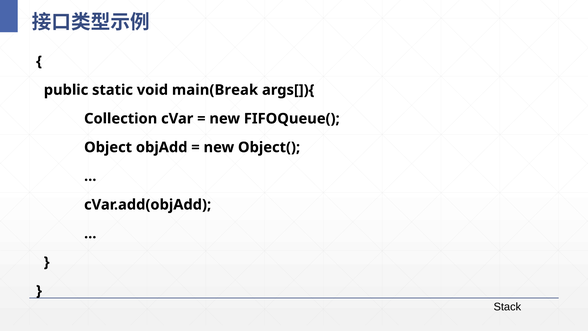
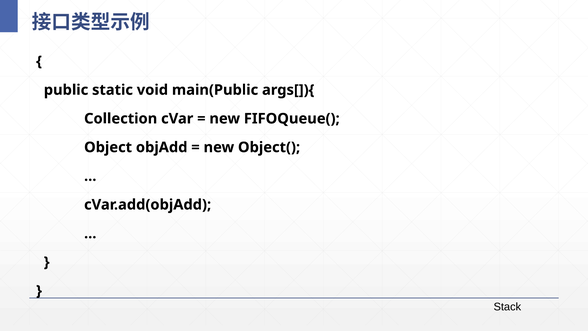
main(Break: main(Break -> main(Public
